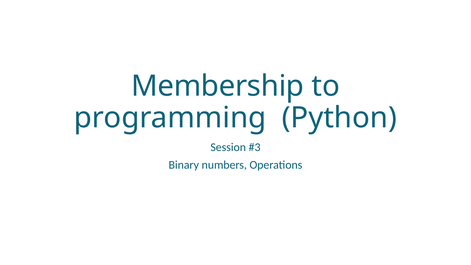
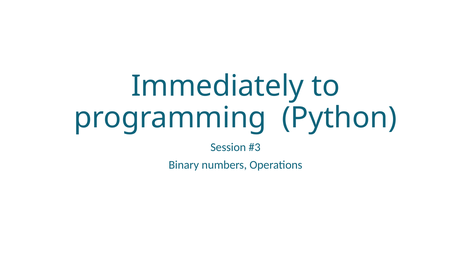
Membership: Membership -> Immediately
